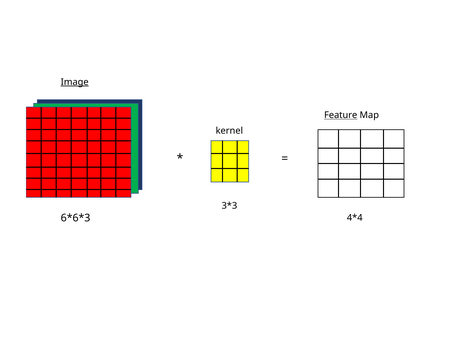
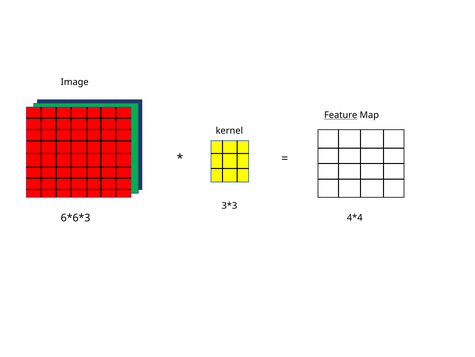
Image underline: present -> none
